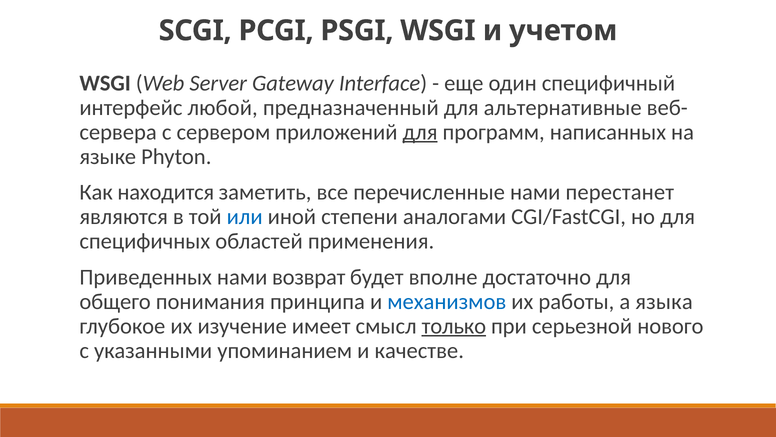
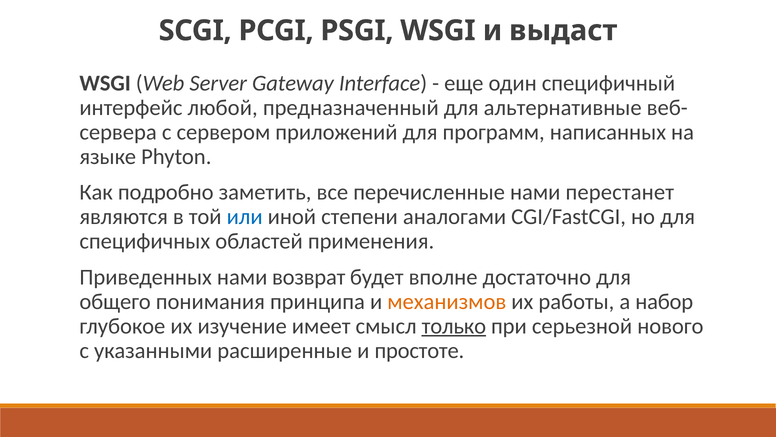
учетом: учетом -> выдаст
для at (420, 132) underline: present -> none
находится: находится -> подробно
механизмов colour: blue -> orange
языка: языка -> набор
упоминанием: упоминанием -> расширенные
качестве: качестве -> простоте
